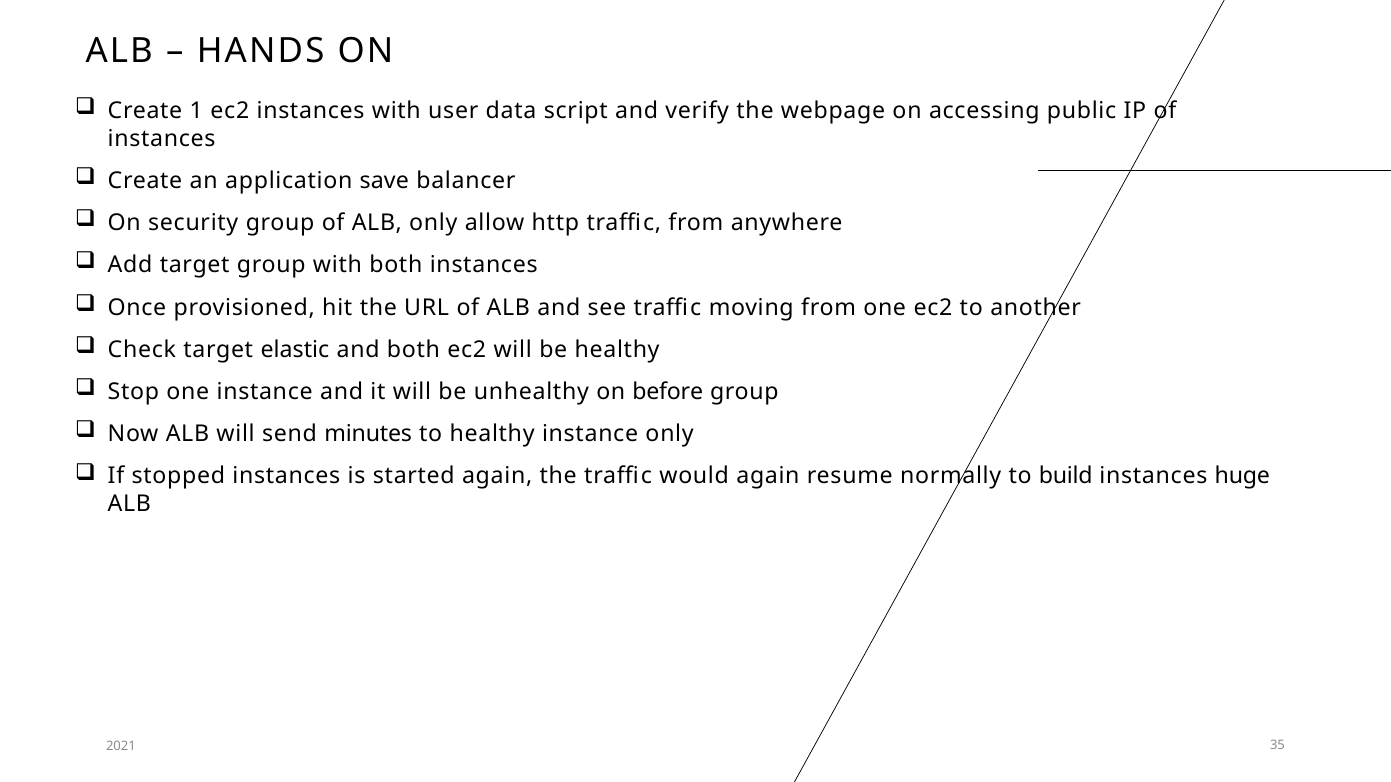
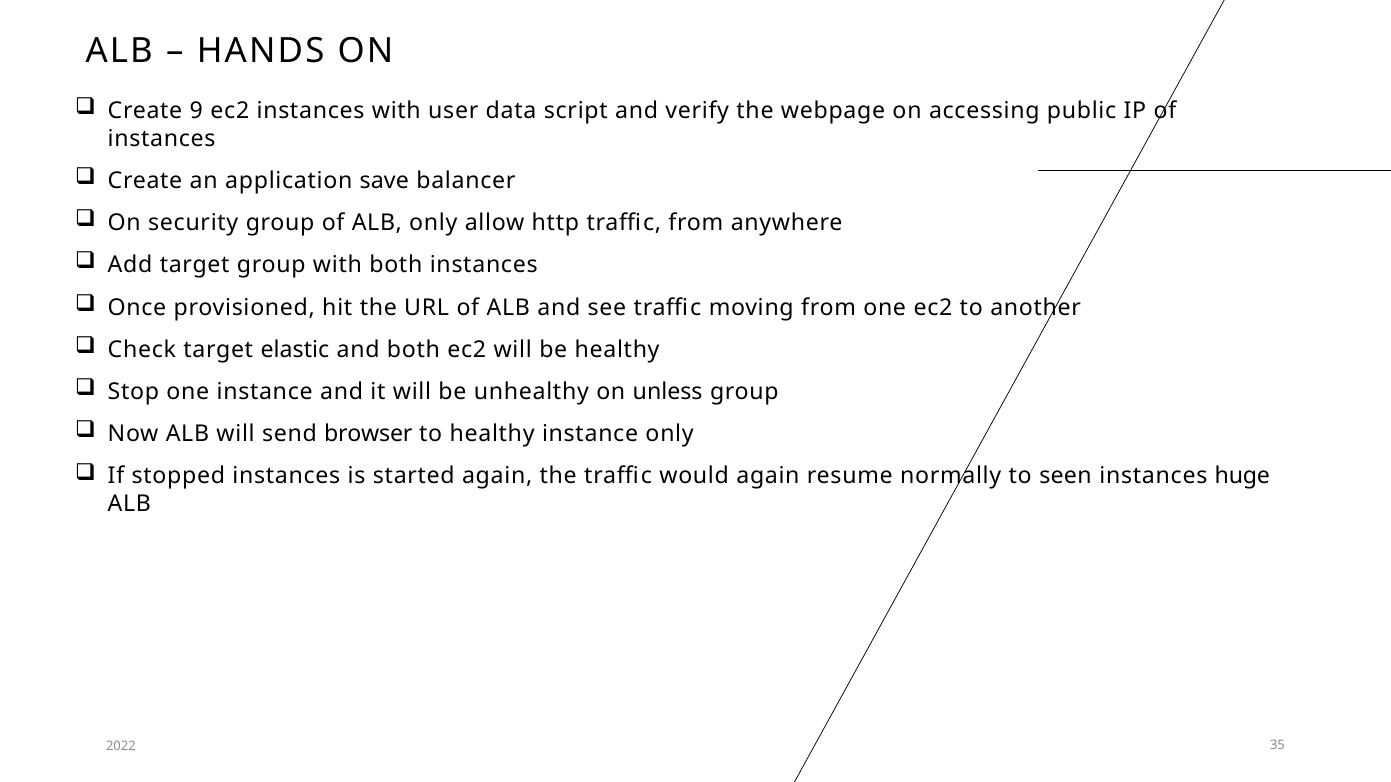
1: 1 -> 9
before: before -> unless
minutes: minutes -> browser
build: build -> seen
2021: 2021 -> 2022
